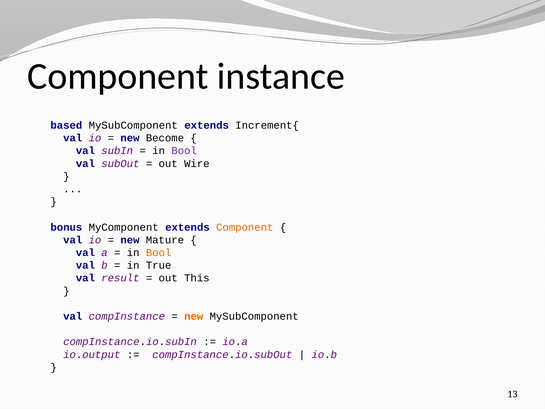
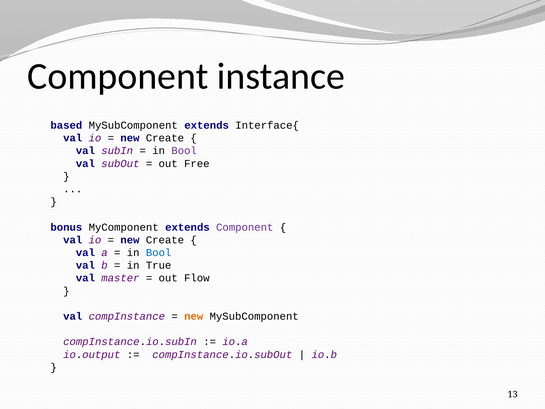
Increment{: Increment{ -> Interface{
Become at (165, 138): Become -> Create
Wire: Wire -> Free
Component at (245, 227) colour: orange -> purple
Mature at (165, 240): Mature -> Create
Bool at (159, 253) colour: orange -> blue
result: result -> master
This: This -> Flow
